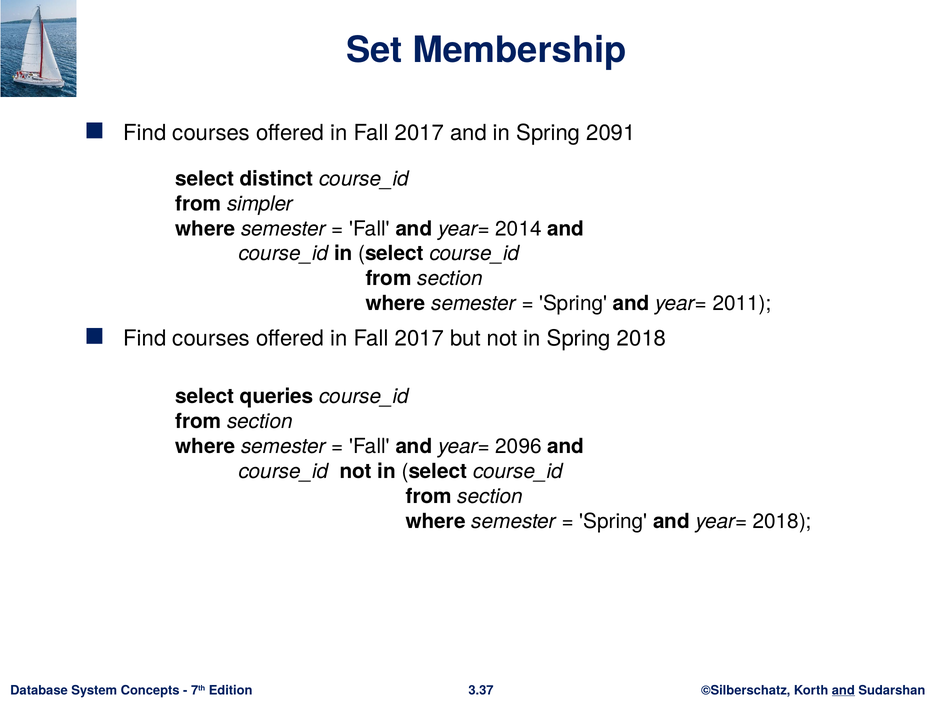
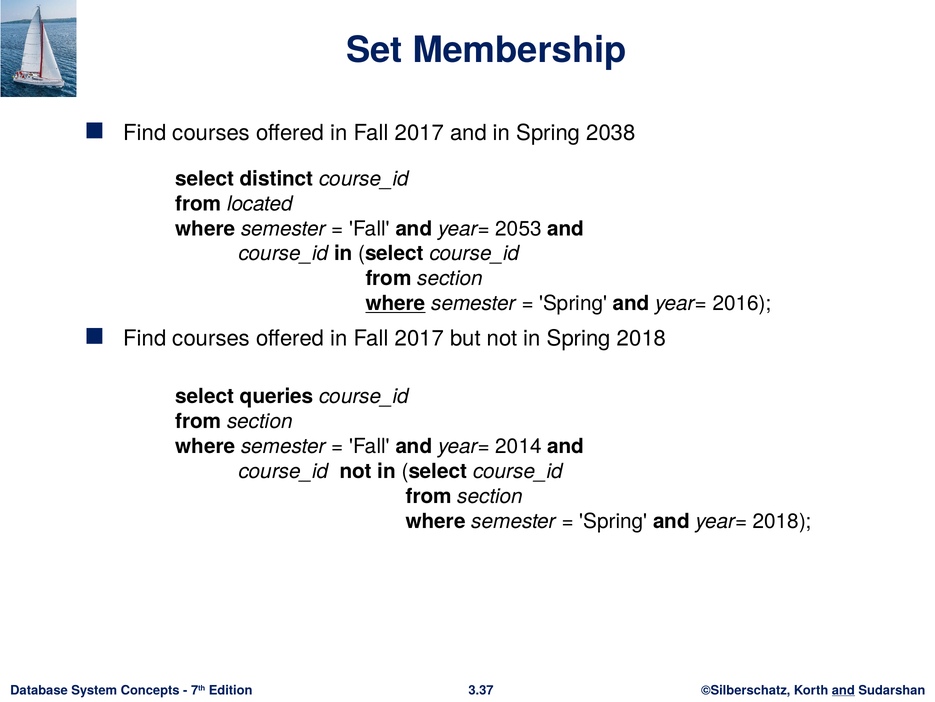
2091: 2091 -> 2038
simpler: simpler -> located
2014: 2014 -> 2053
where at (396, 303) underline: none -> present
2011: 2011 -> 2016
2096: 2096 -> 2014
